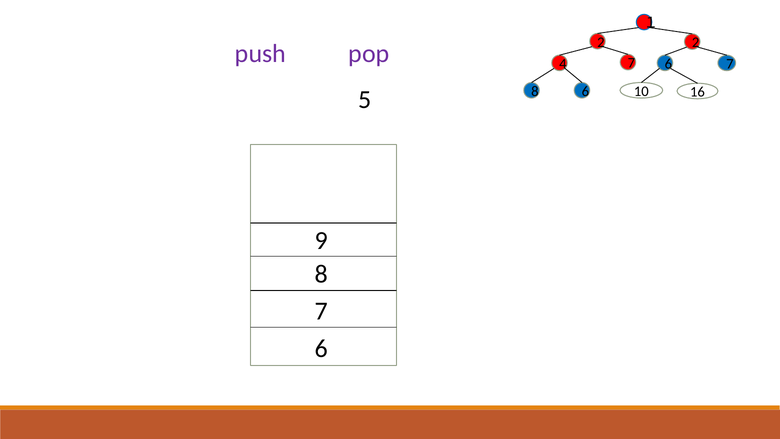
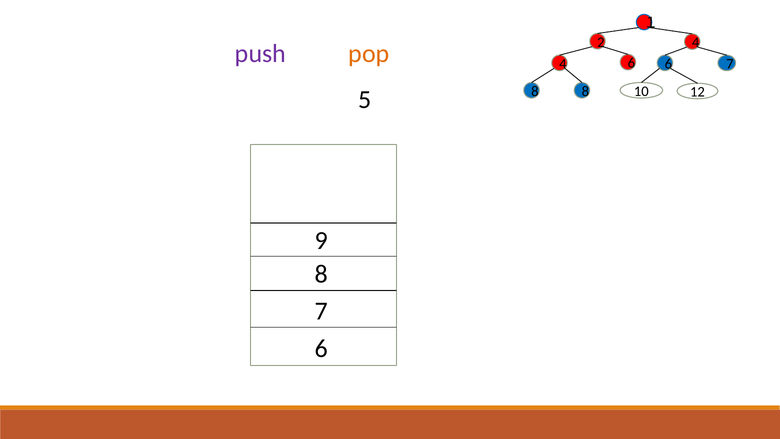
2 2: 2 -> 4
pop colour: purple -> orange
4 7: 7 -> 6
8 6: 6 -> 8
16: 16 -> 12
